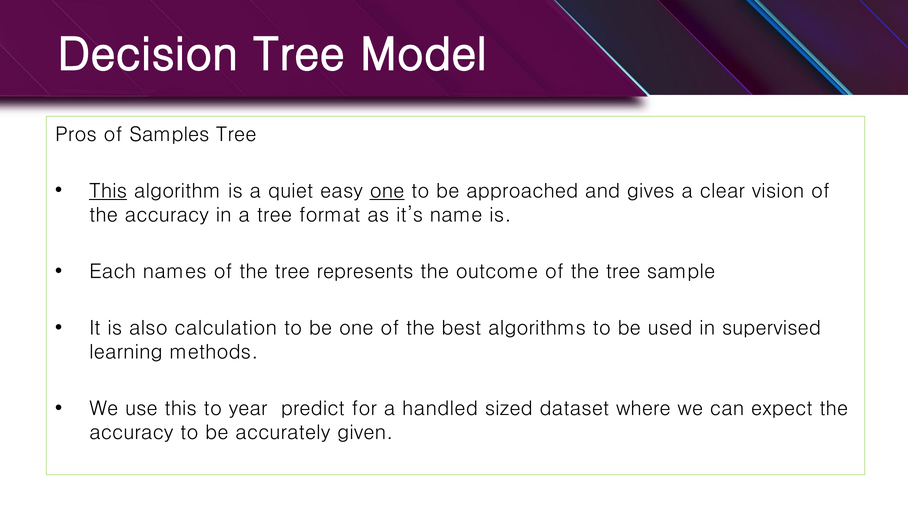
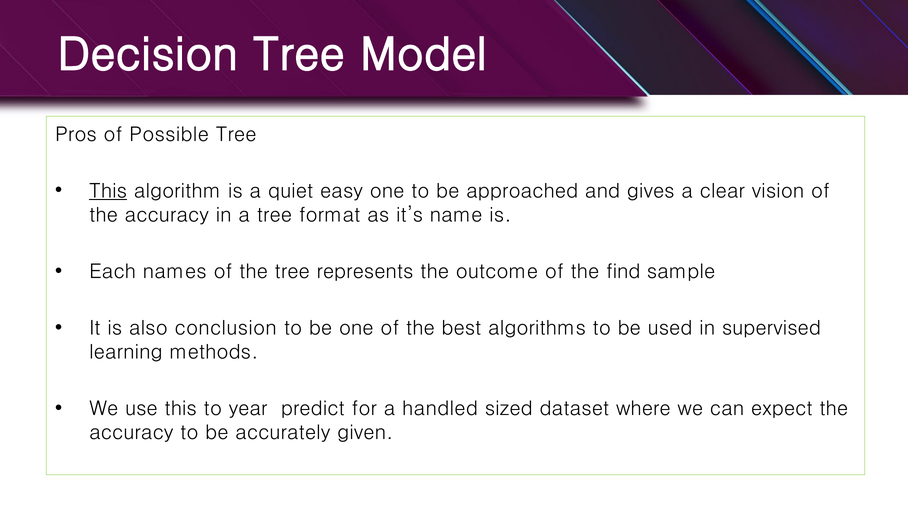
Samples: Samples -> Possible
one at (387, 191) underline: present -> none
outcome of the tree: tree -> find
calculation: calculation -> conclusion
